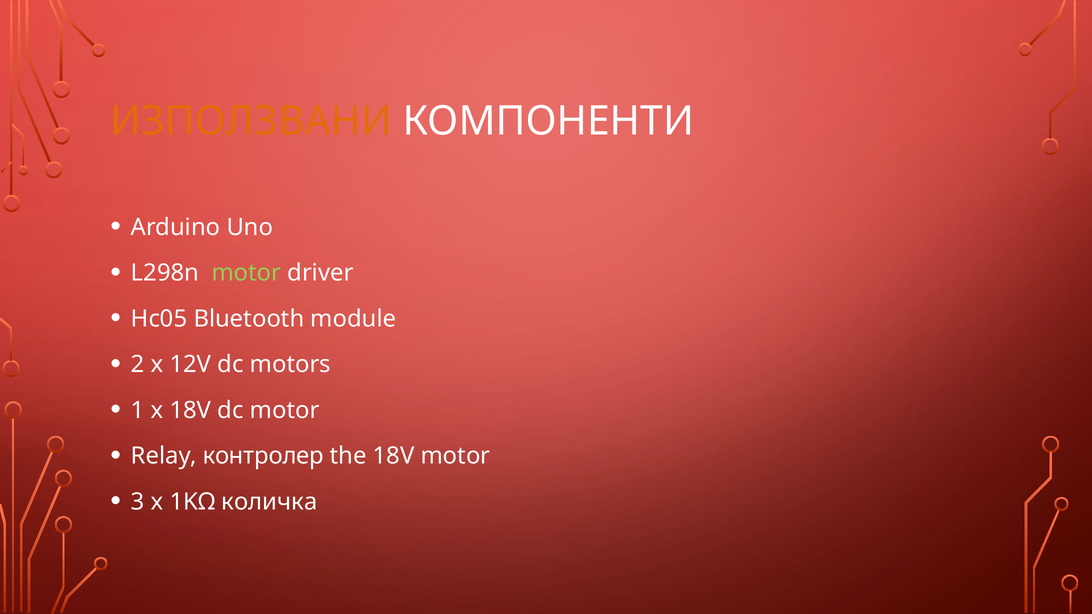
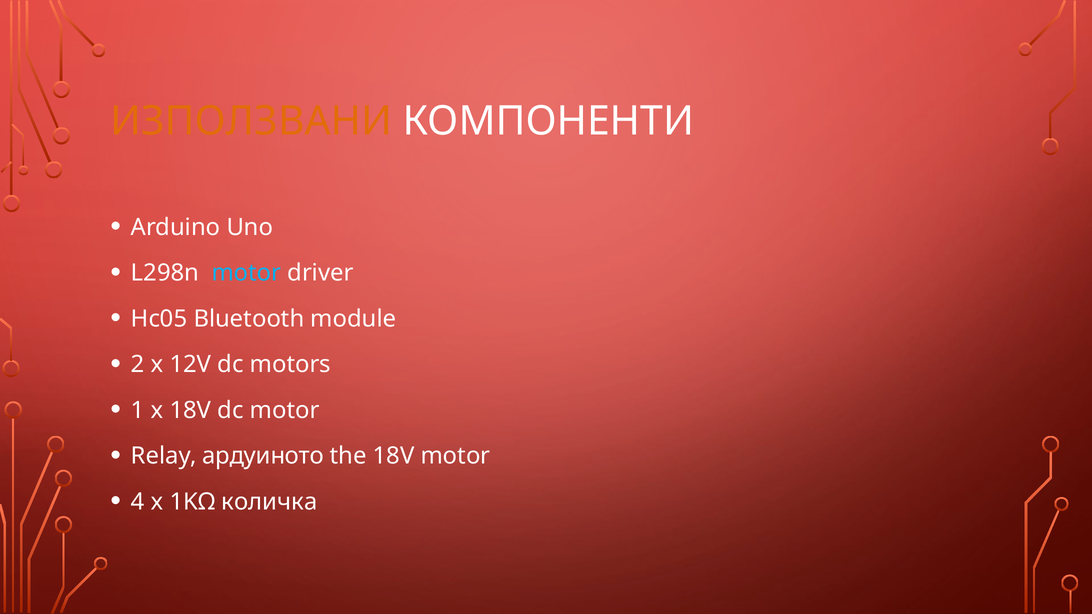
motor at (246, 273) colour: light green -> light blue
контролер: контролер -> ардуиното
3: 3 -> 4
